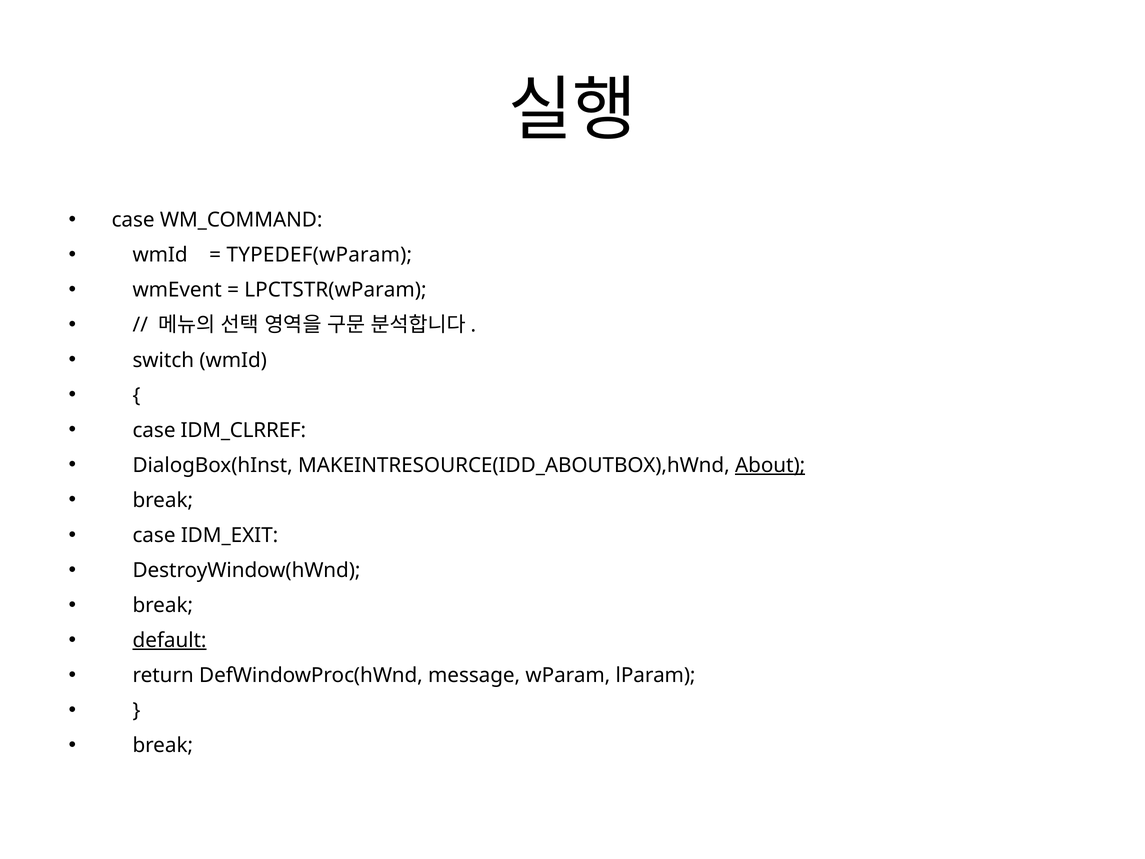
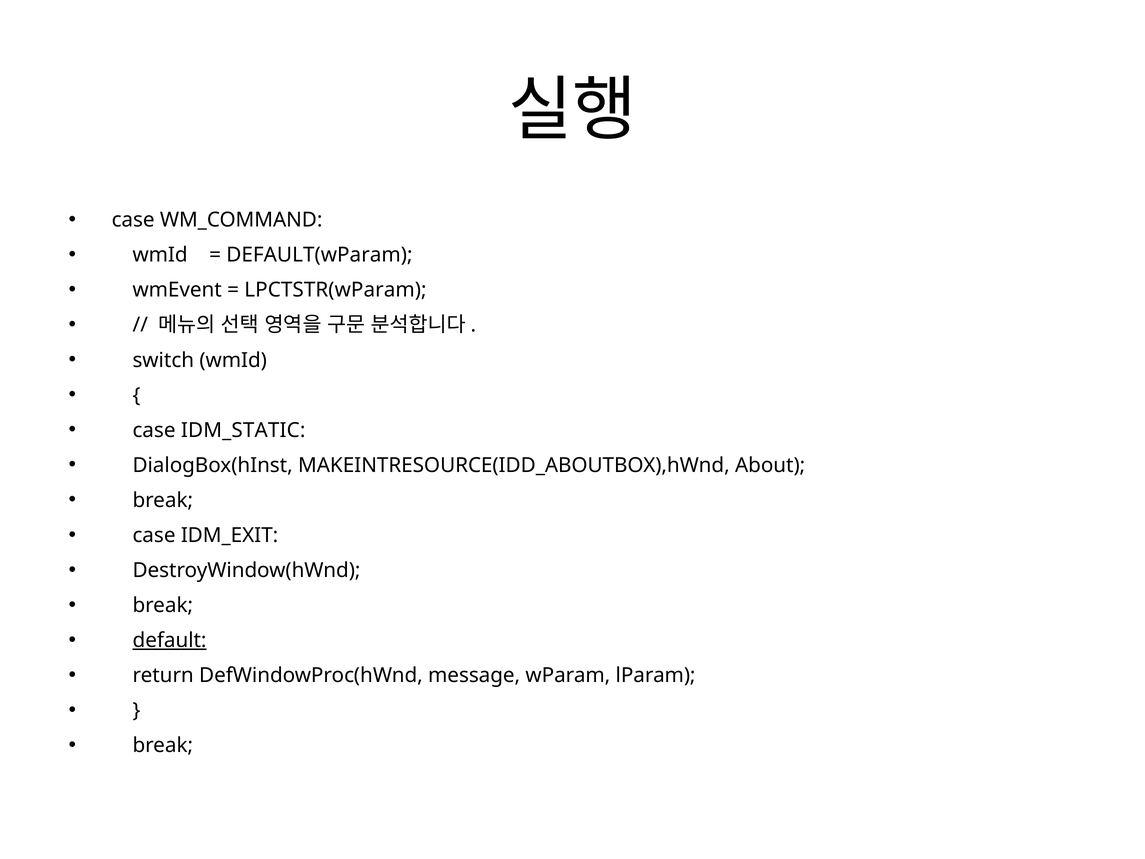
TYPEDEF(wParam: TYPEDEF(wParam -> DEFAULT(wParam
IDM_CLRREF: IDM_CLRREF -> IDM_STATIC
About underline: present -> none
